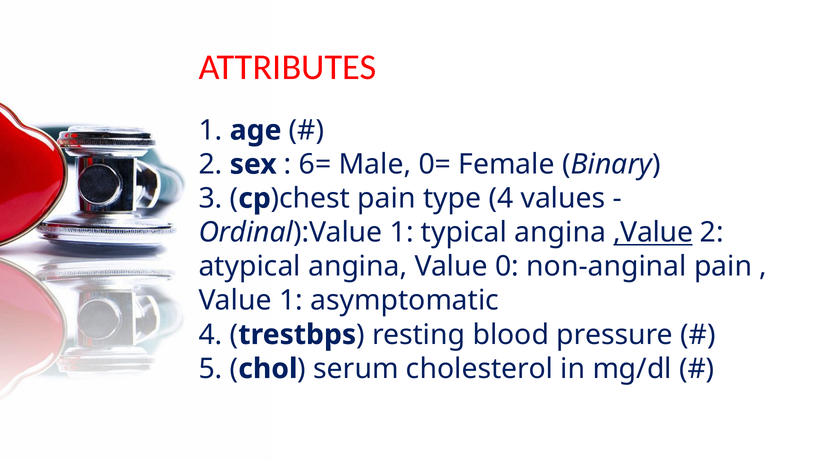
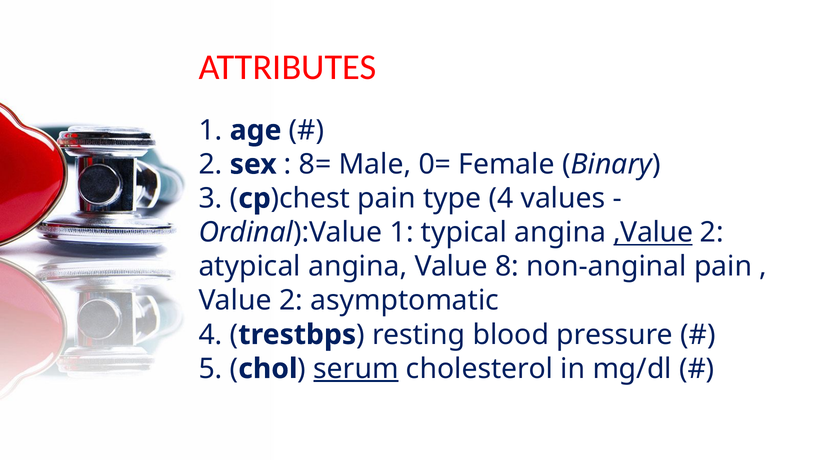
6=: 6= -> 8=
0: 0 -> 8
Value 1: 1 -> 2
serum underline: none -> present
